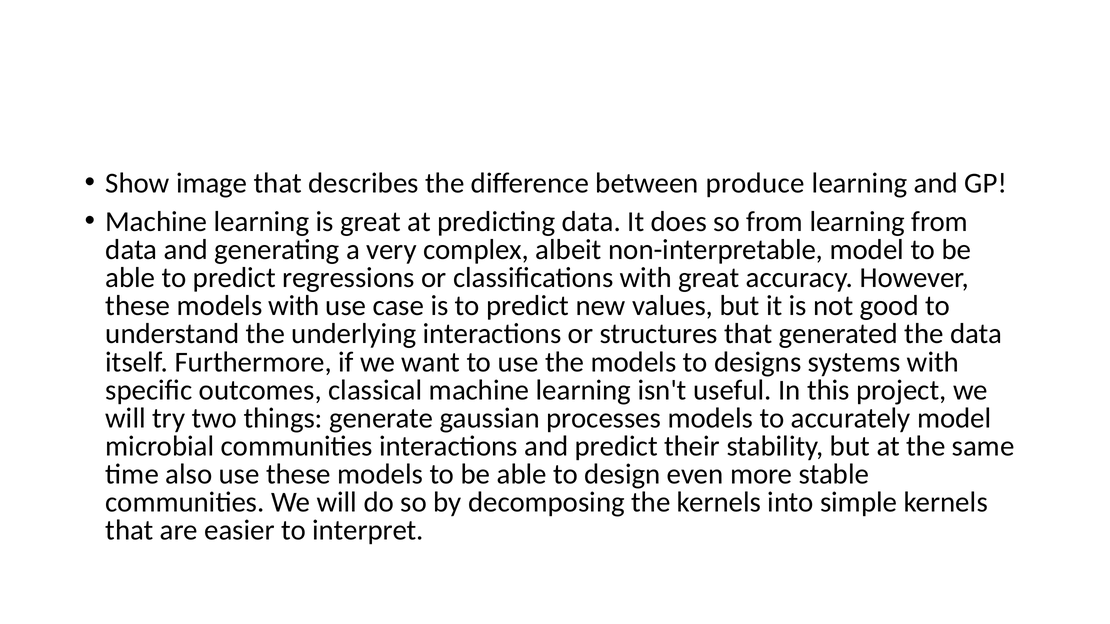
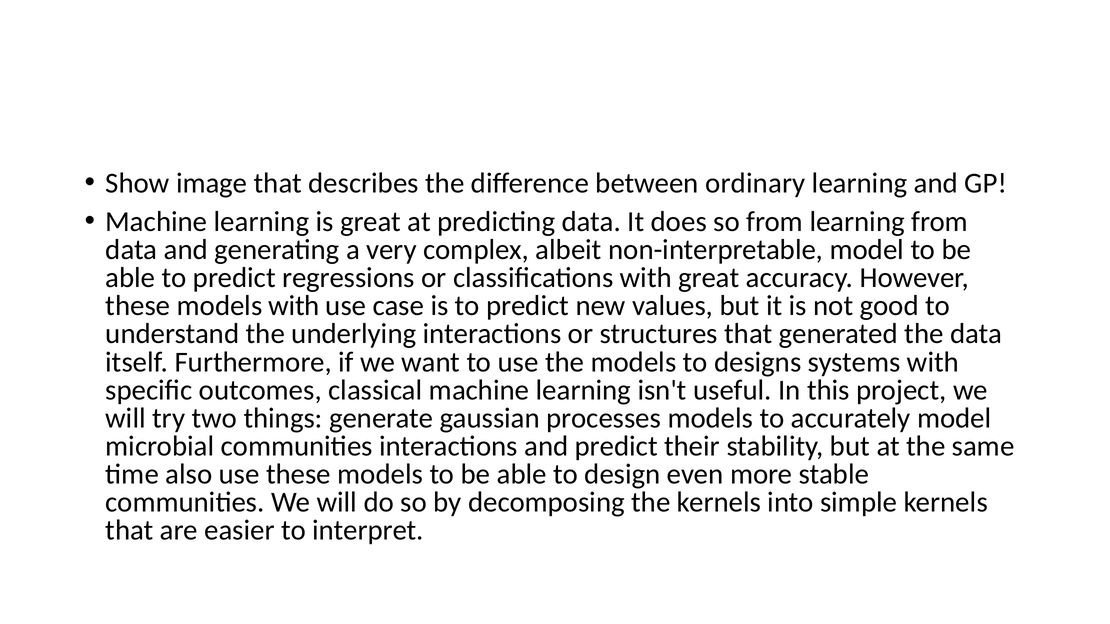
produce: produce -> ordinary
